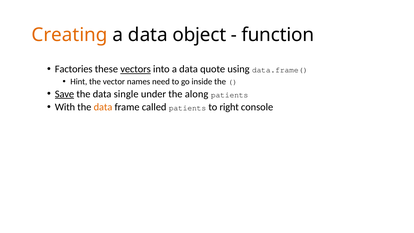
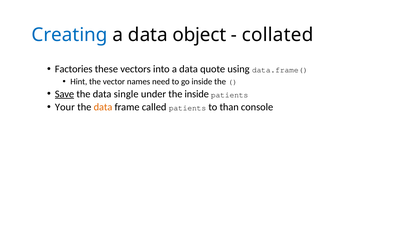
Creating colour: orange -> blue
function: function -> collated
vectors underline: present -> none
the along: along -> inside
With: With -> Your
right: right -> than
